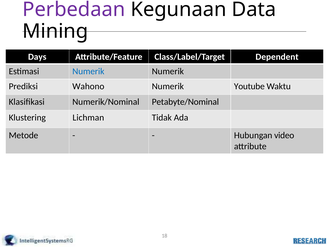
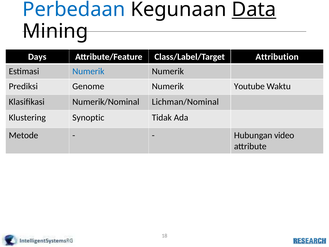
Perbedaan colour: purple -> blue
Data underline: none -> present
Dependent: Dependent -> Attribution
Wahono: Wahono -> Genome
Petabyte/Nominal: Petabyte/Nominal -> Lichman/Nominal
Lichman: Lichman -> Synoptic
